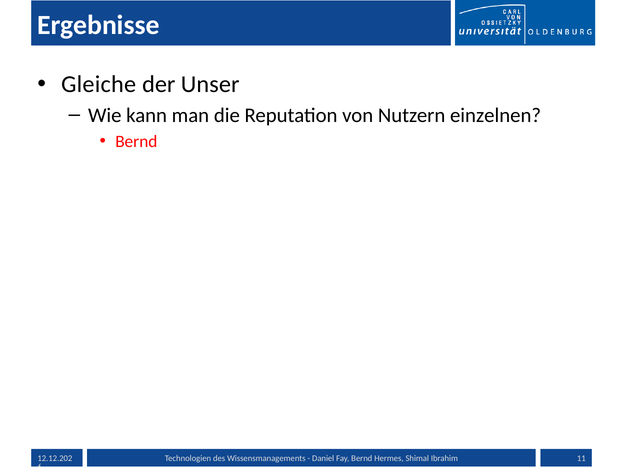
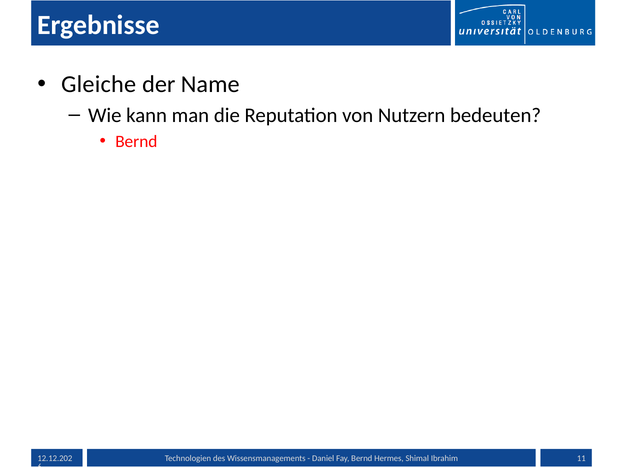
Unser: Unser -> Name
einzelnen: einzelnen -> bedeuten
